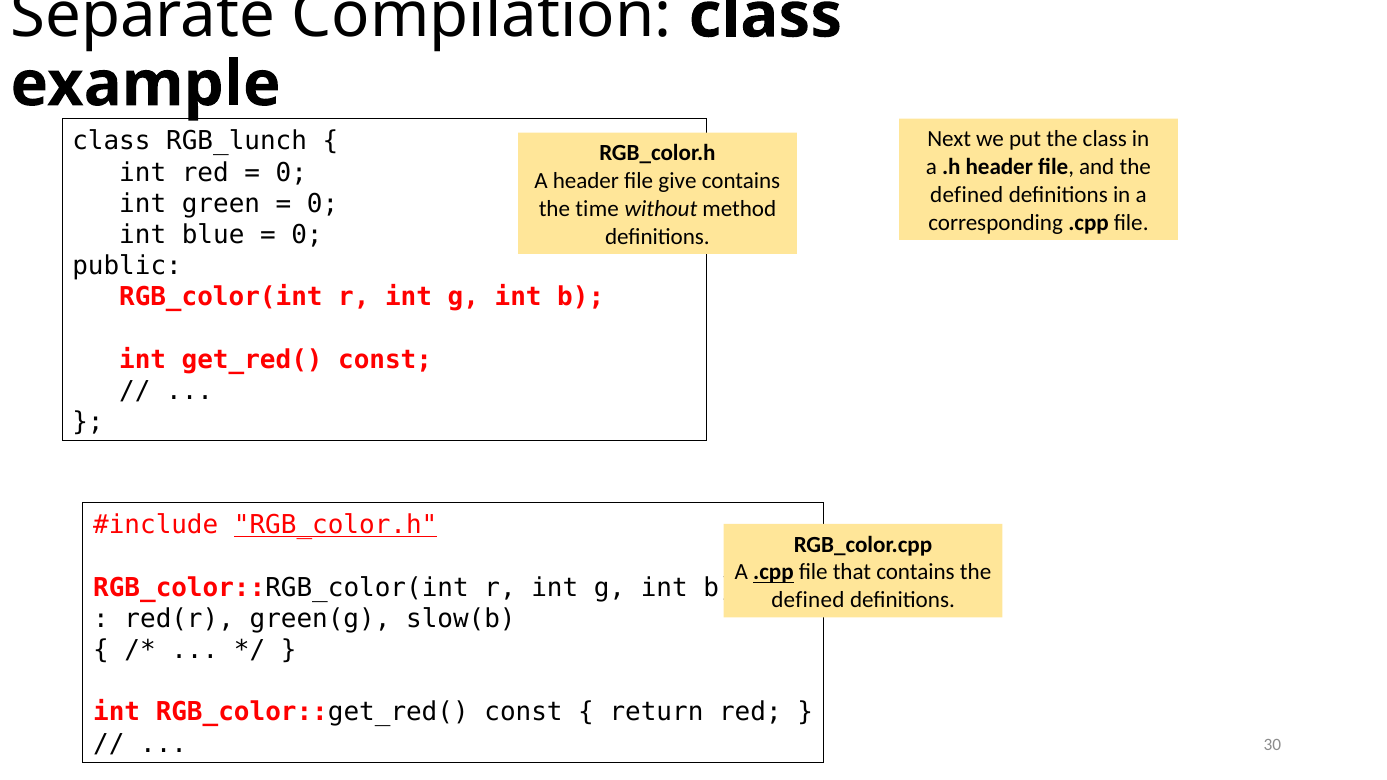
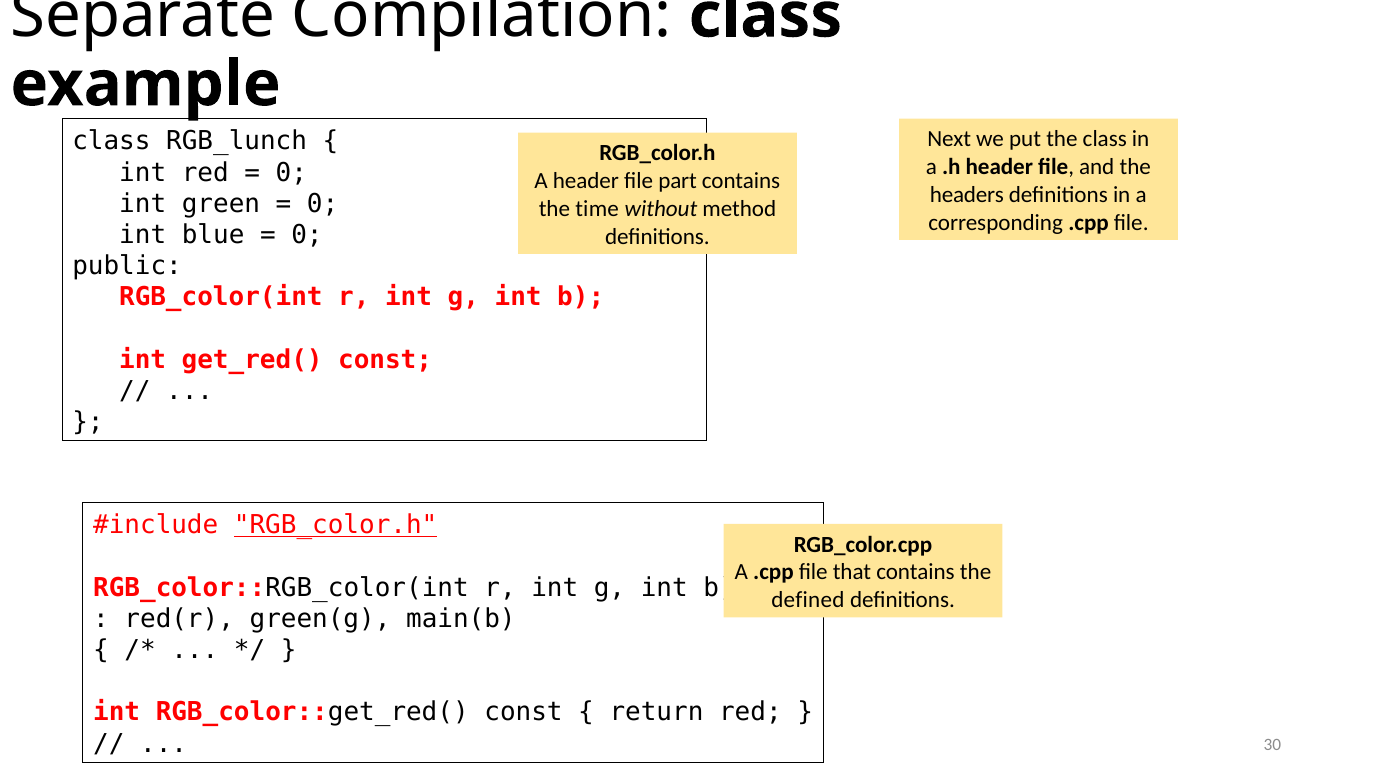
give: give -> part
defined at (967, 195): defined -> headers
.cpp at (773, 572) underline: present -> none
slow(b: slow(b -> main(b
